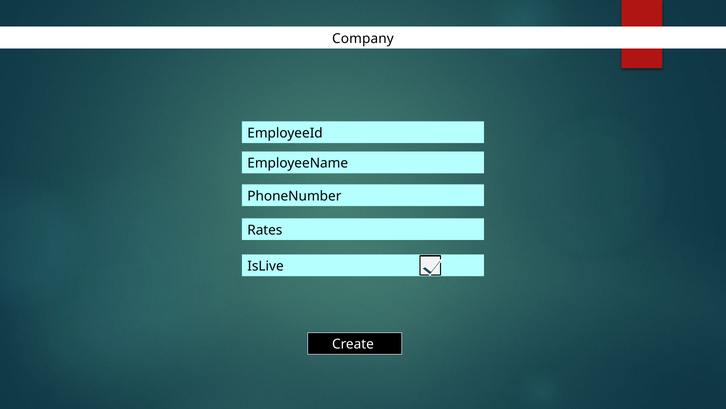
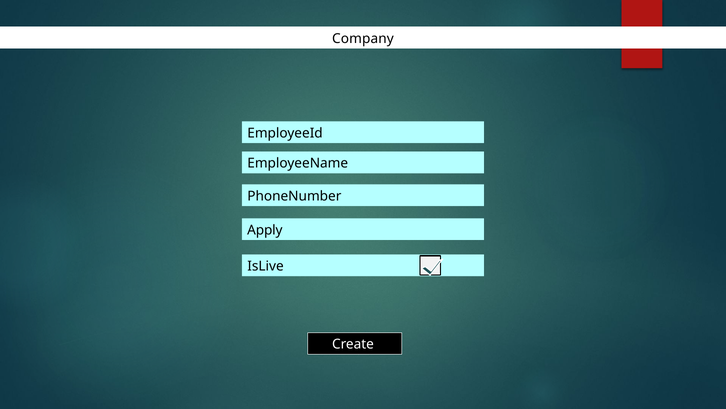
Rates: Rates -> Apply
